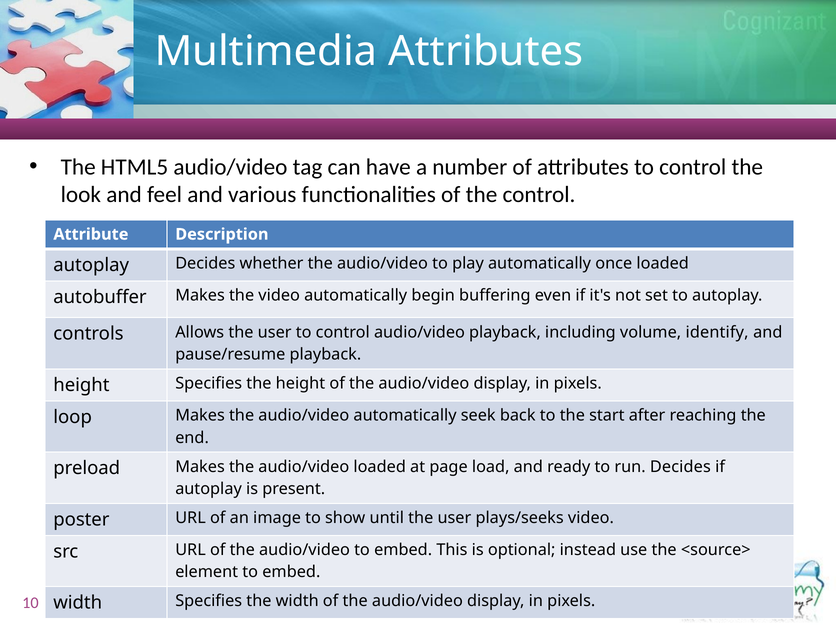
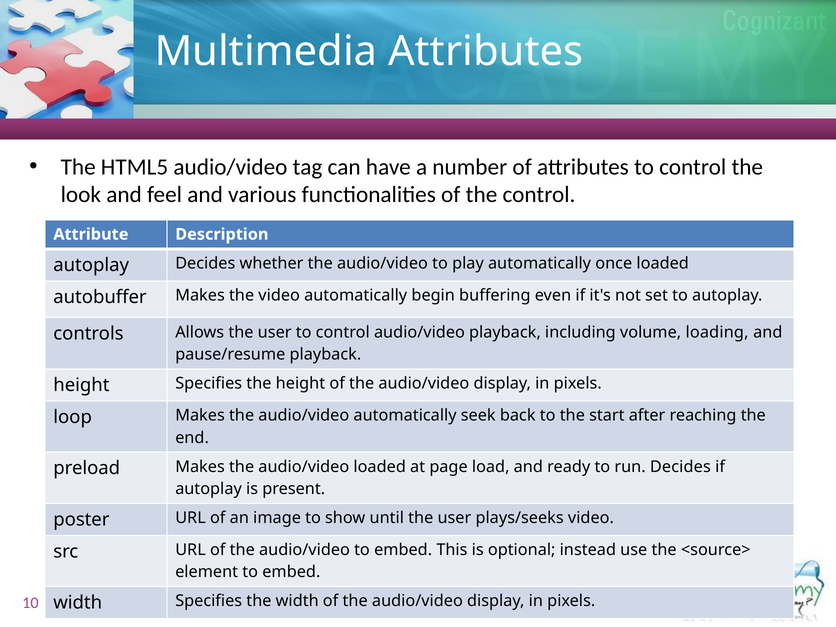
identify: identify -> loading
